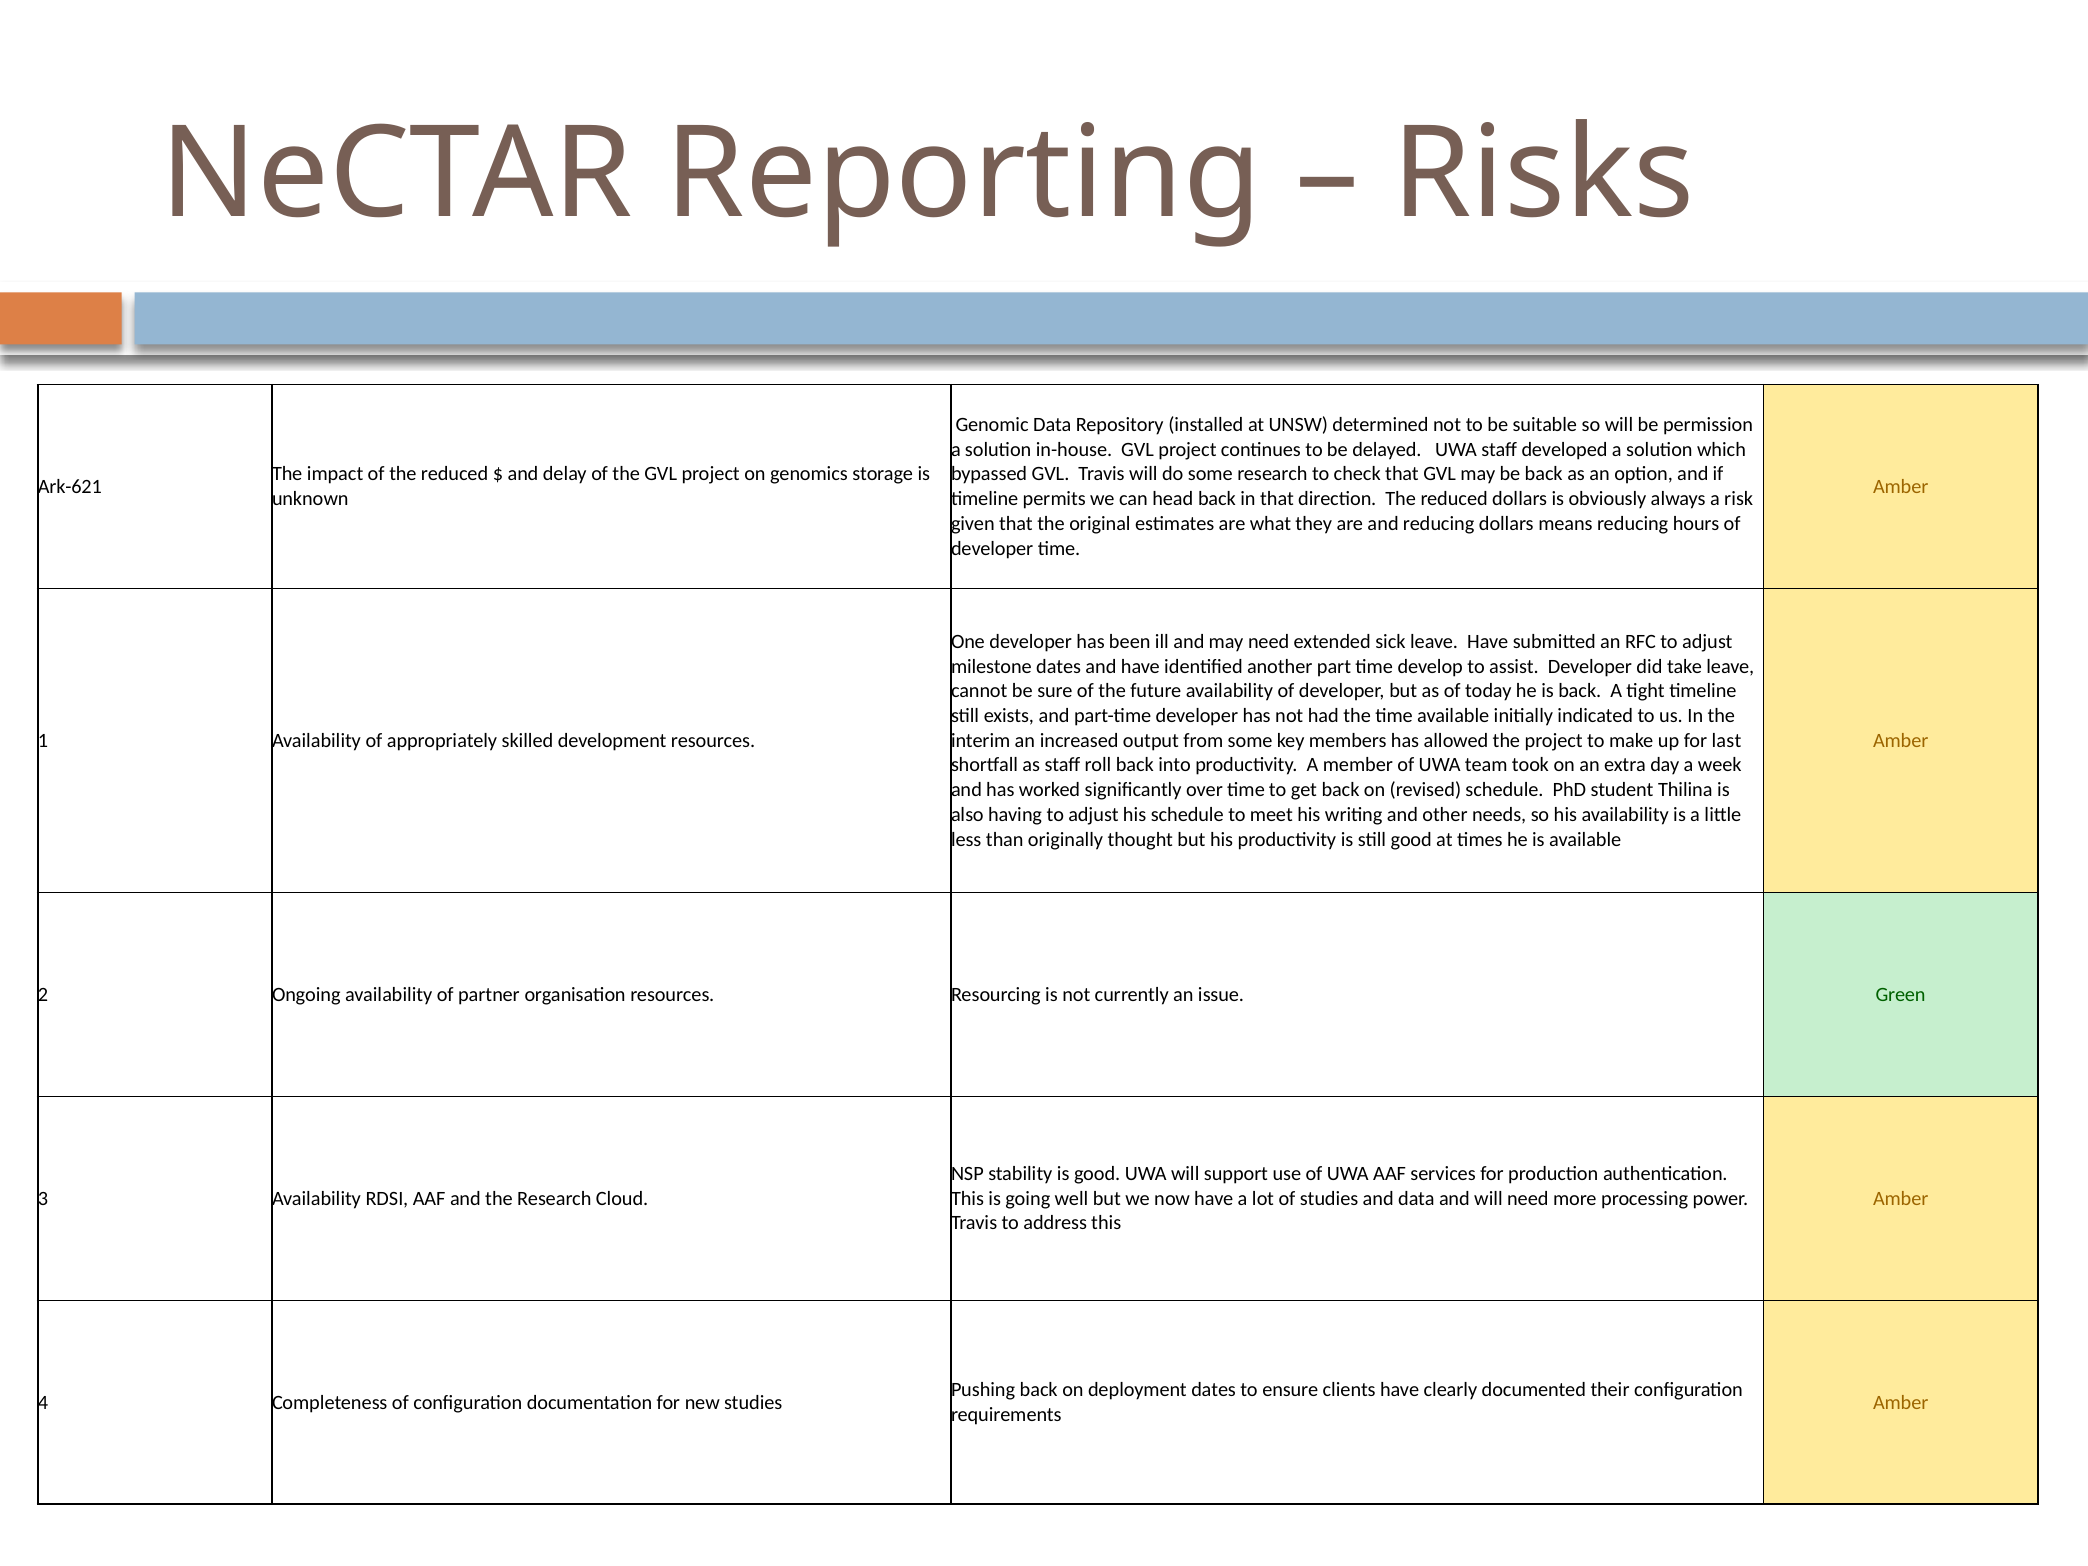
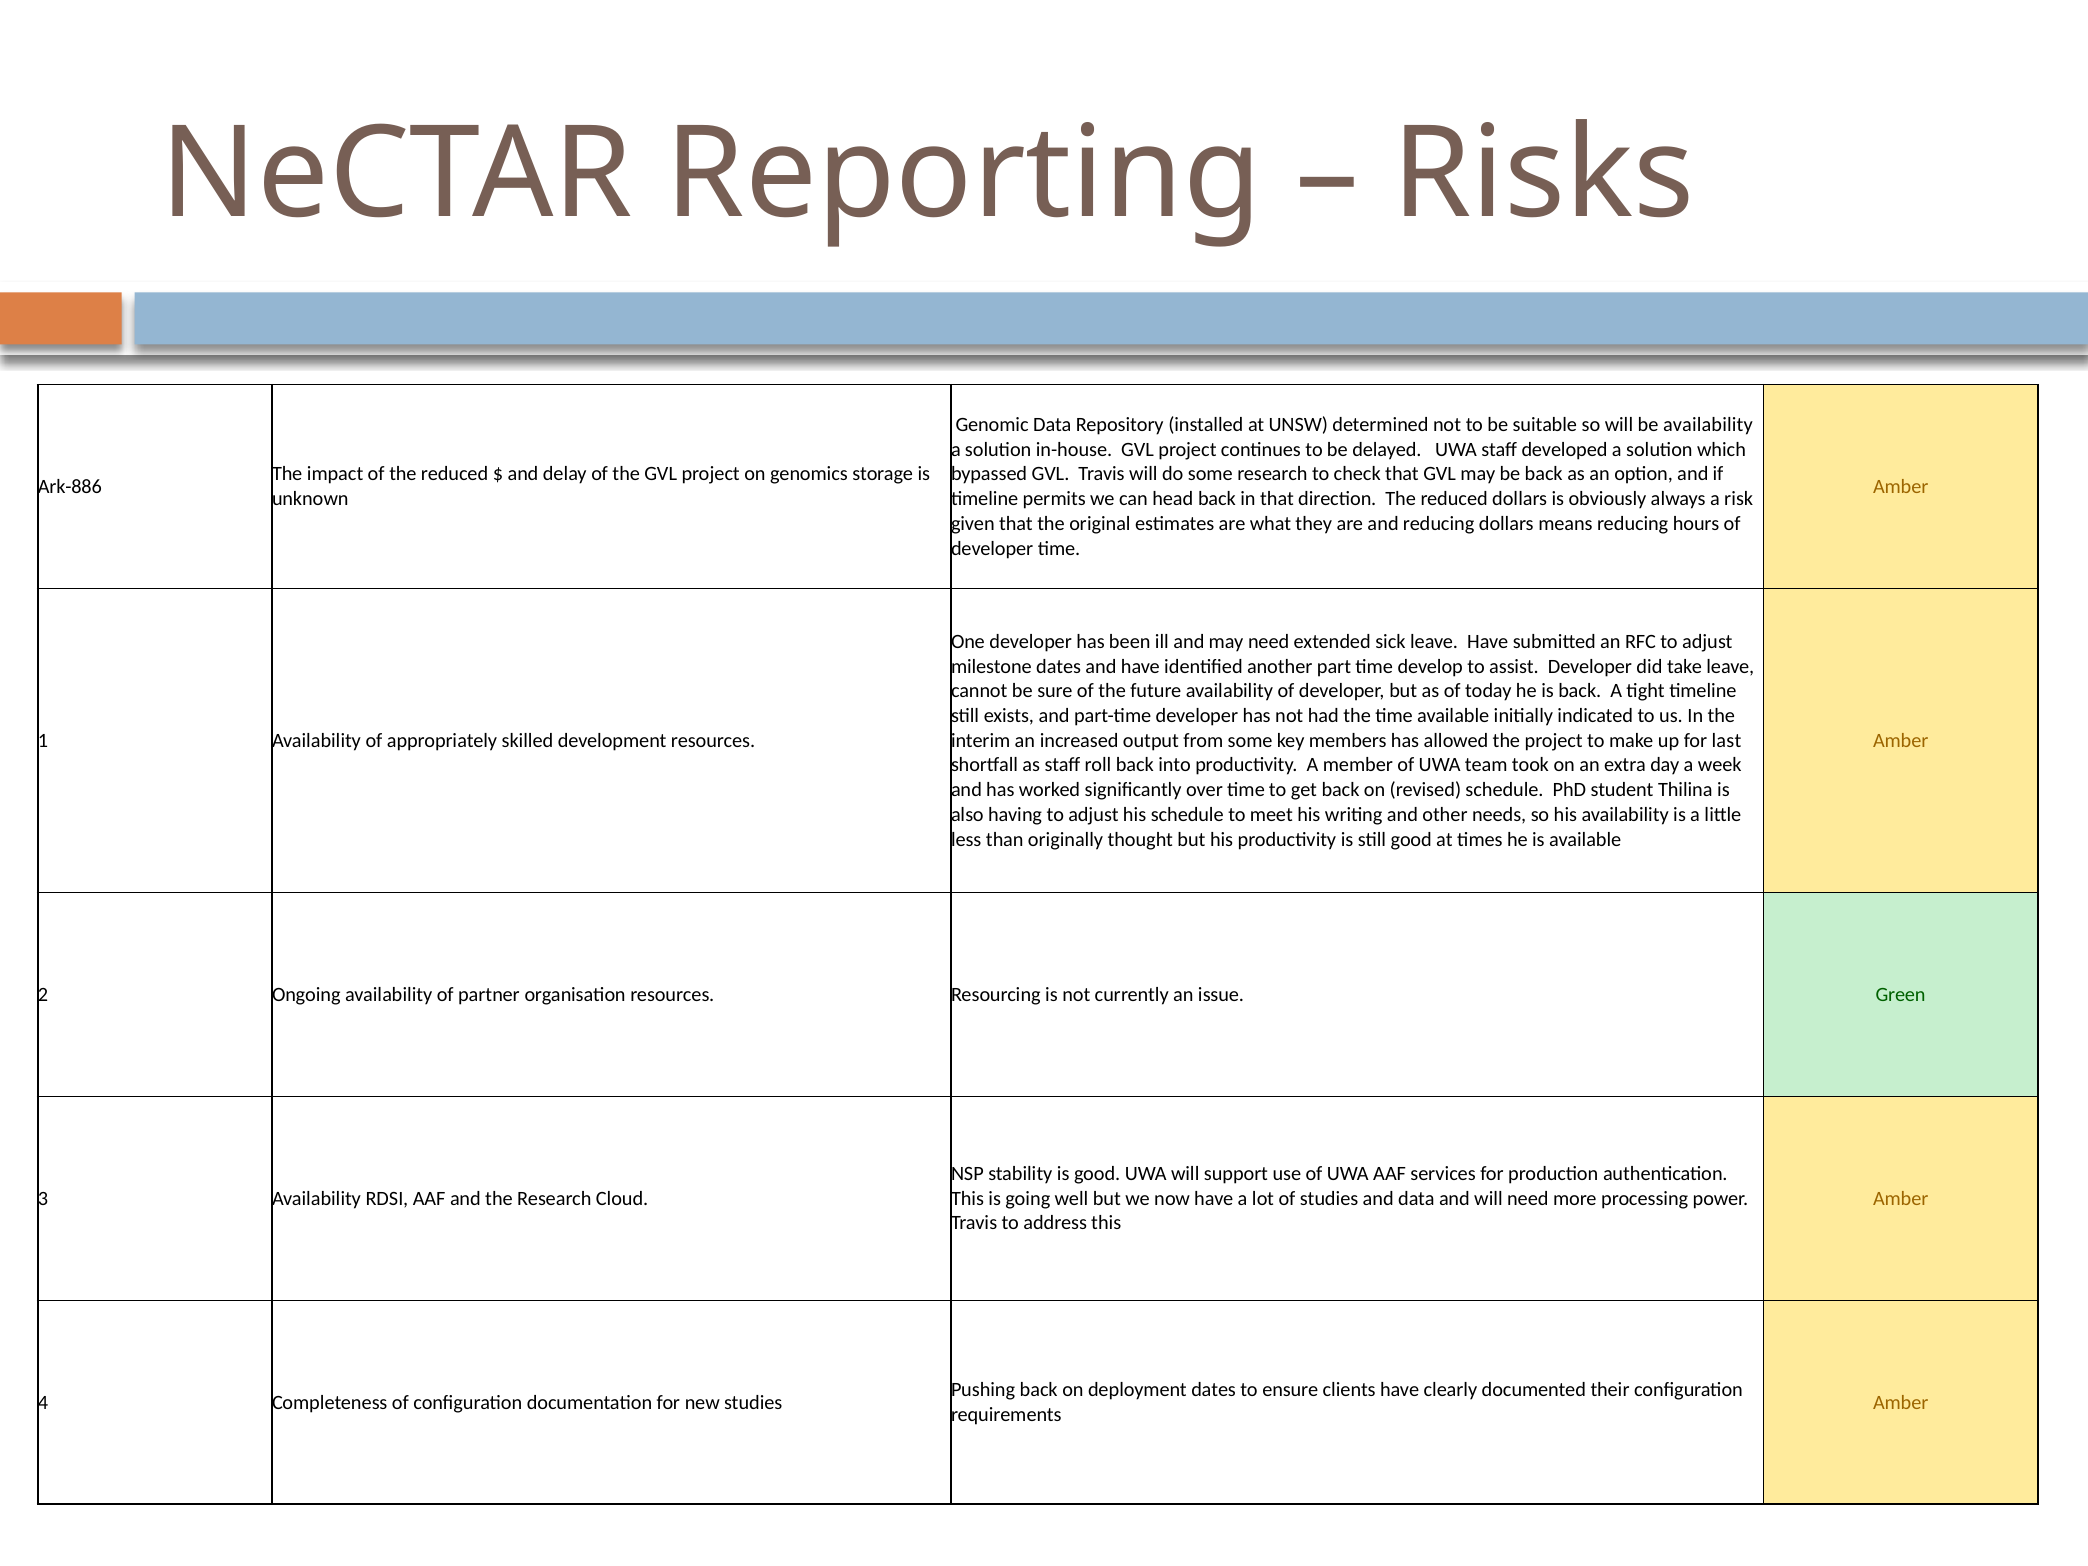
be permission: permission -> availability
Ark-621: Ark-621 -> Ark-886
